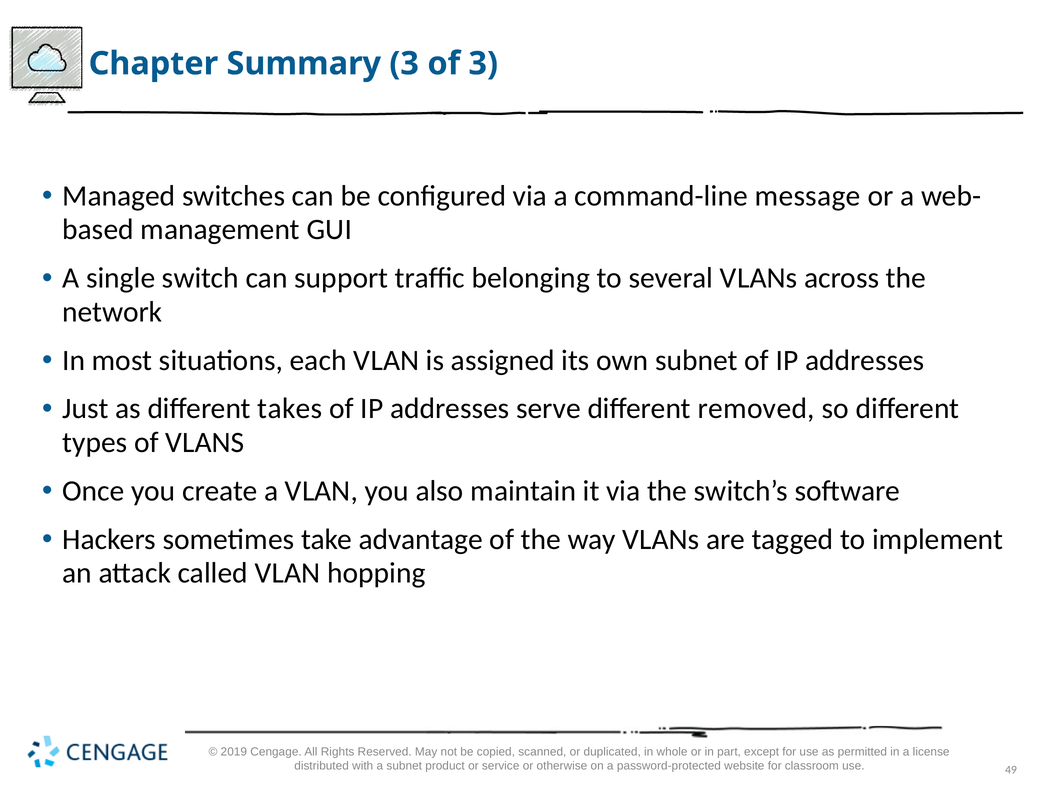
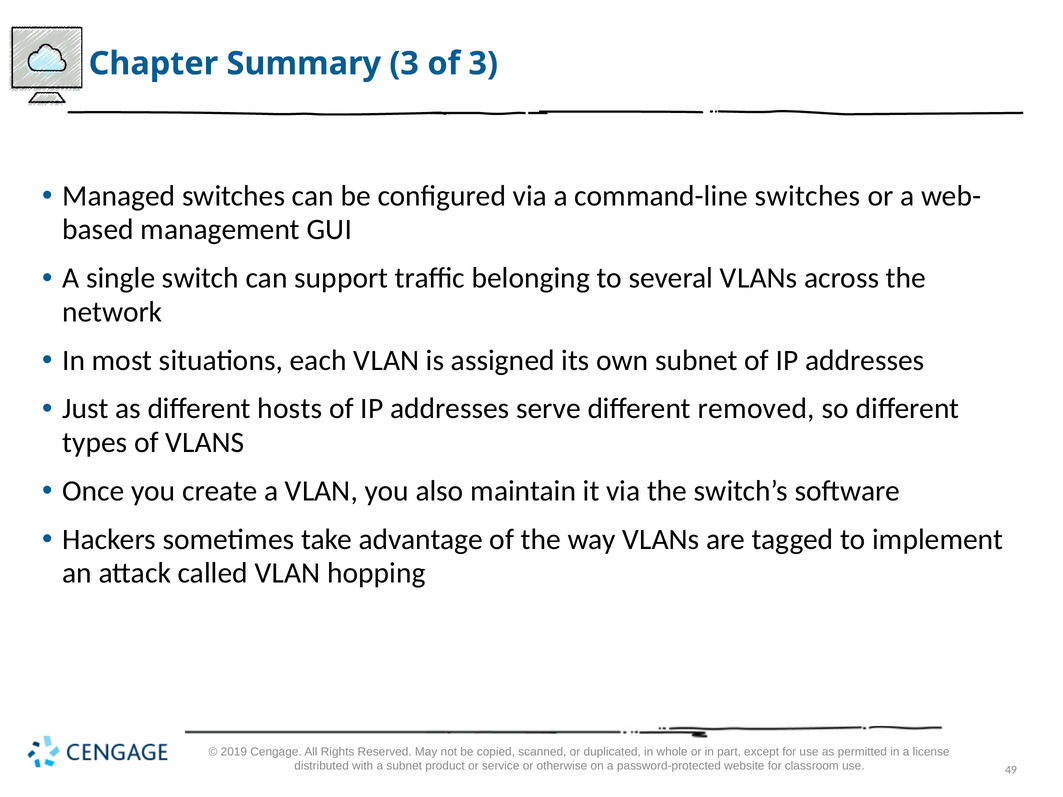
command-line message: message -> switches
takes: takes -> hosts
